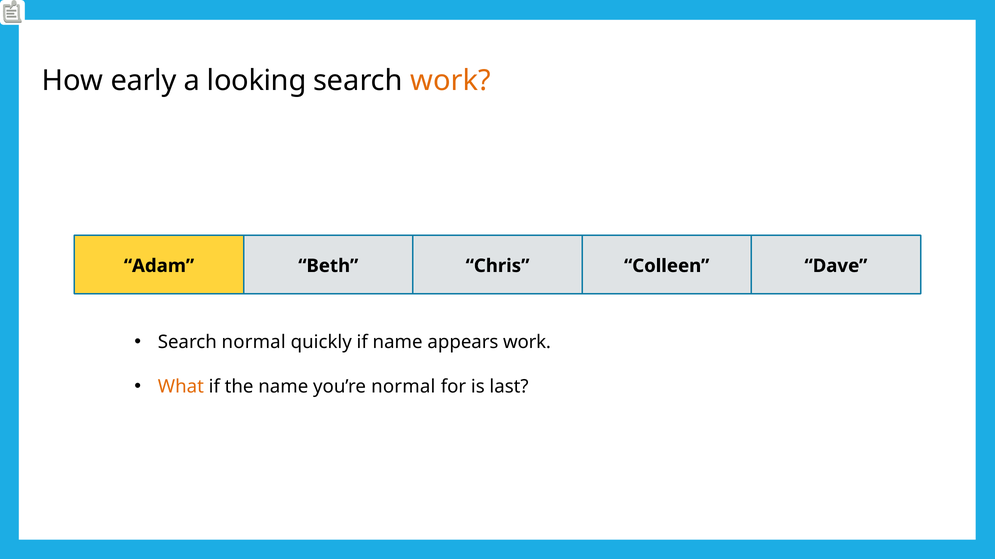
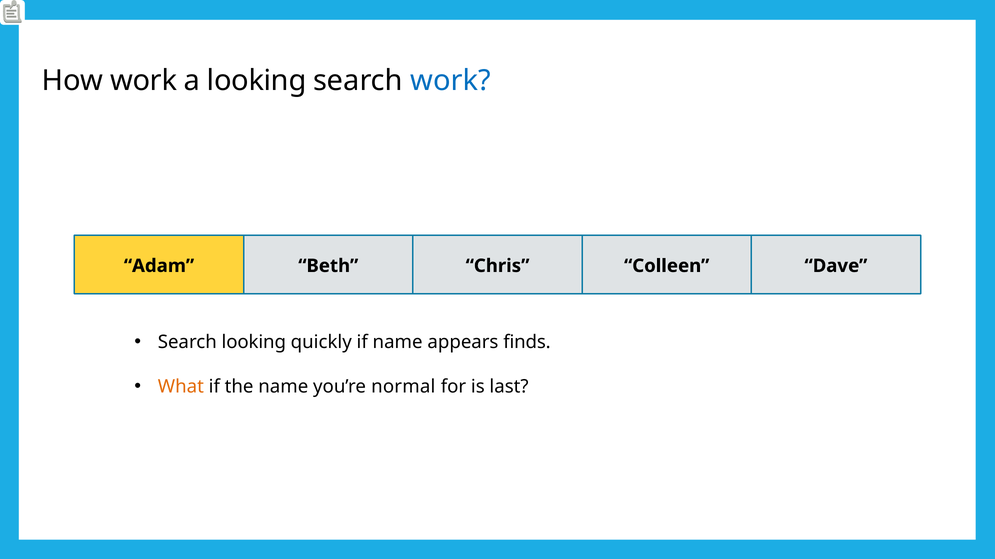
How early: early -> work
work at (450, 81) colour: orange -> blue
Search normal: normal -> looking
appears work: work -> finds
